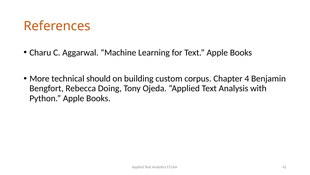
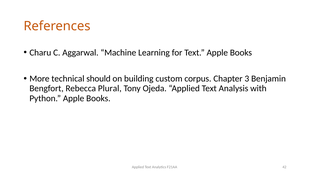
4: 4 -> 3
Doing: Doing -> Plural
